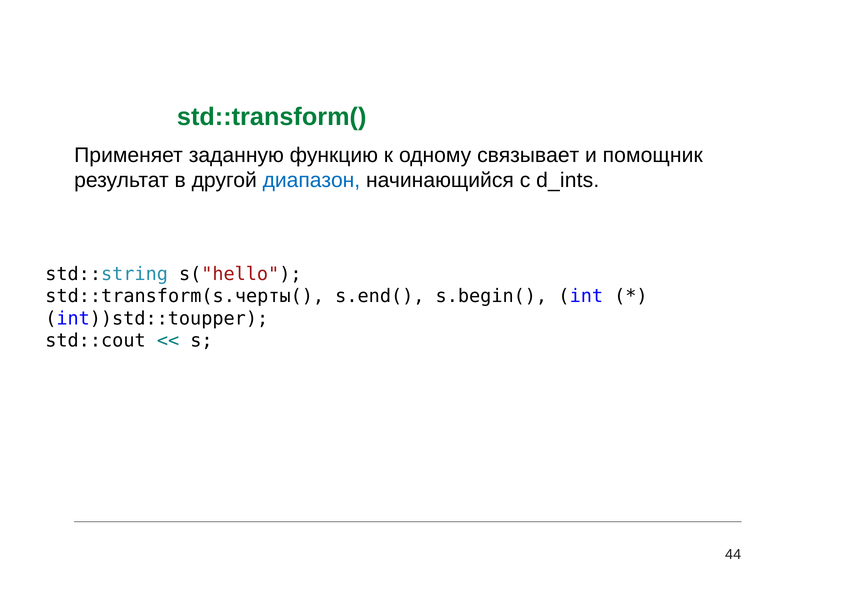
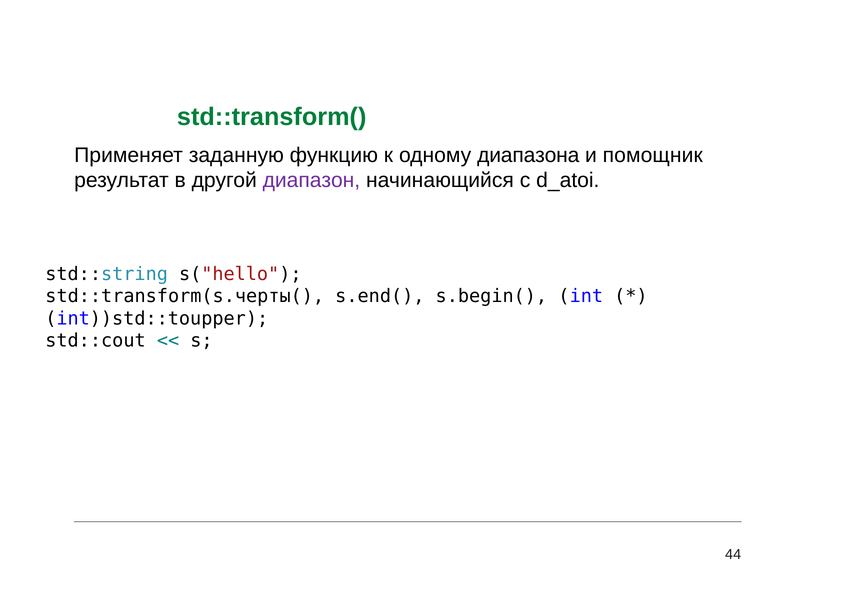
связывает: связывает -> диапазона
диапазон colour: blue -> purple
d_ints: d_ints -> d_atoi
